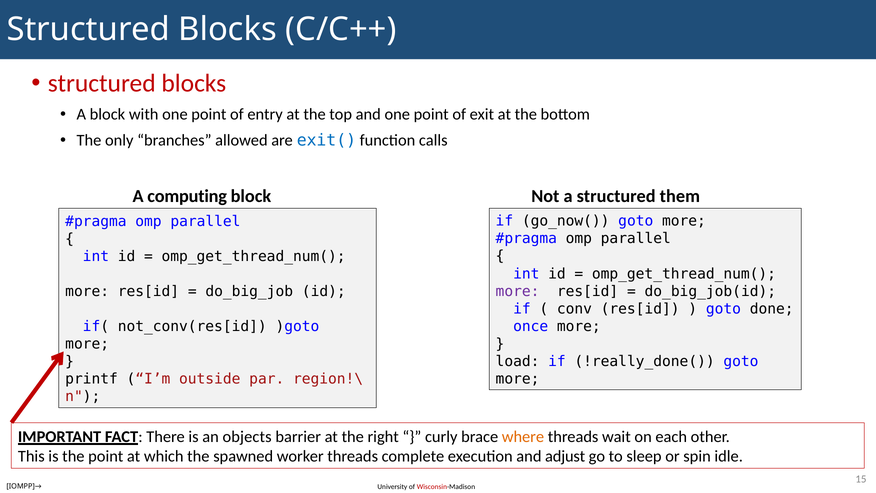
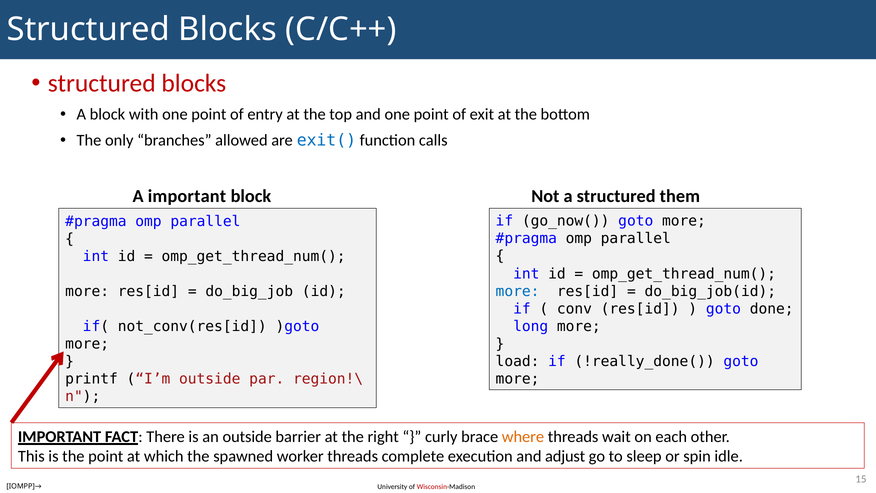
A computing: computing -> important
more at (518, 291) colour: purple -> blue
once: once -> long
an objects: objects -> outside
